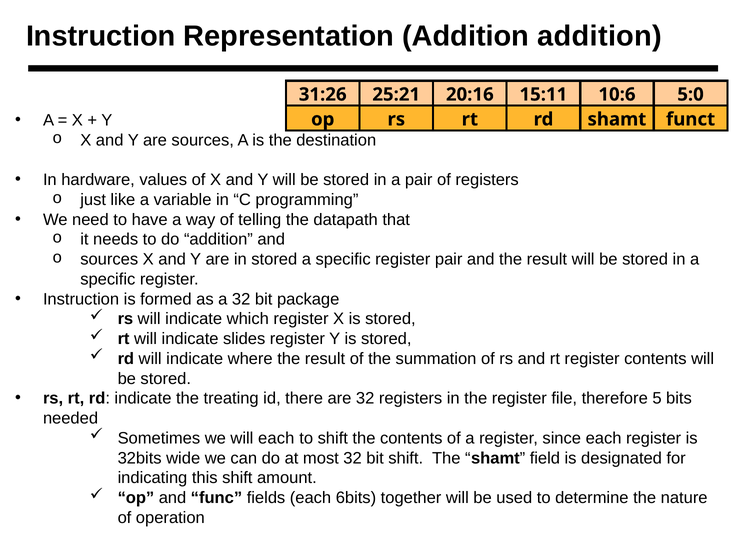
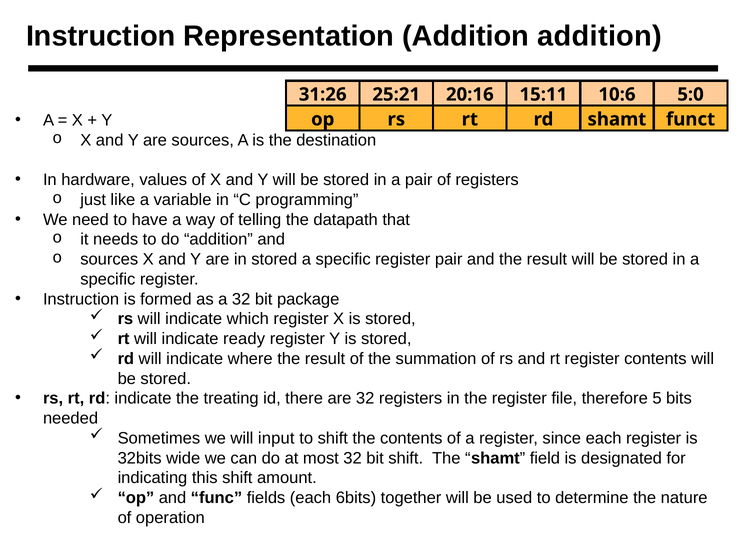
slides: slides -> ready
will each: each -> input
